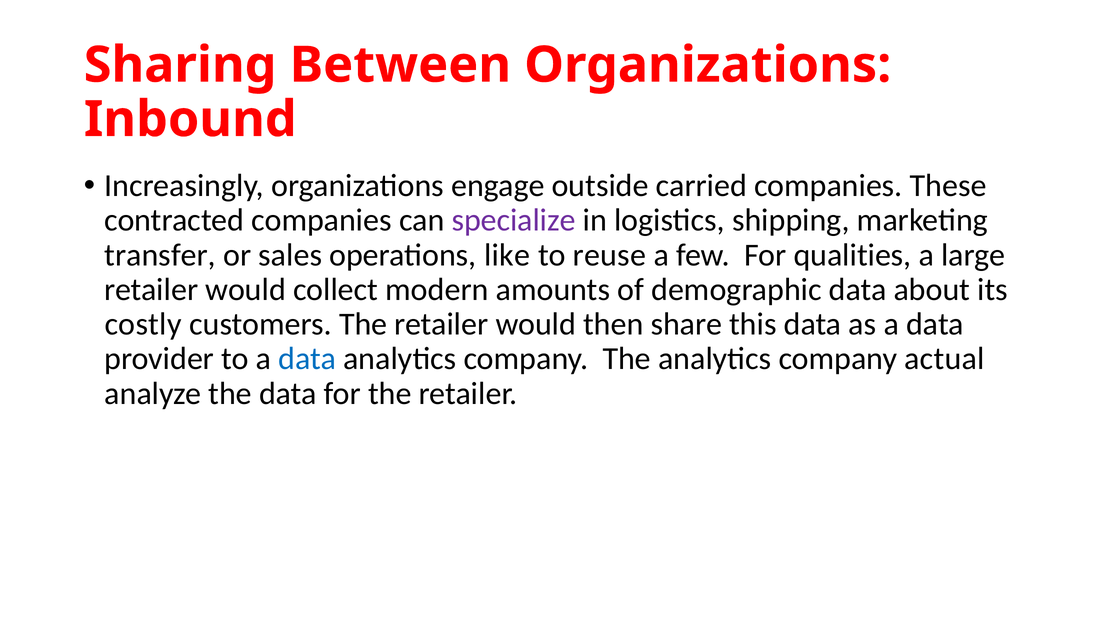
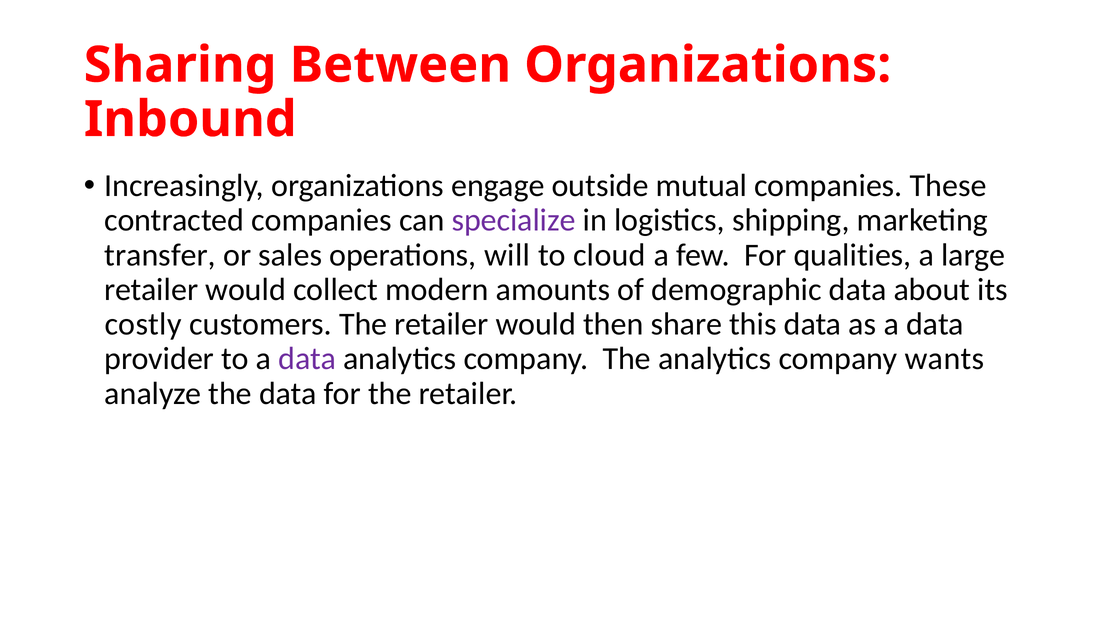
carried: carried -> mutual
like: like -> will
reuse: reuse -> cloud
data at (307, 359) colour: blue -> purple
actual: actual -> wants
